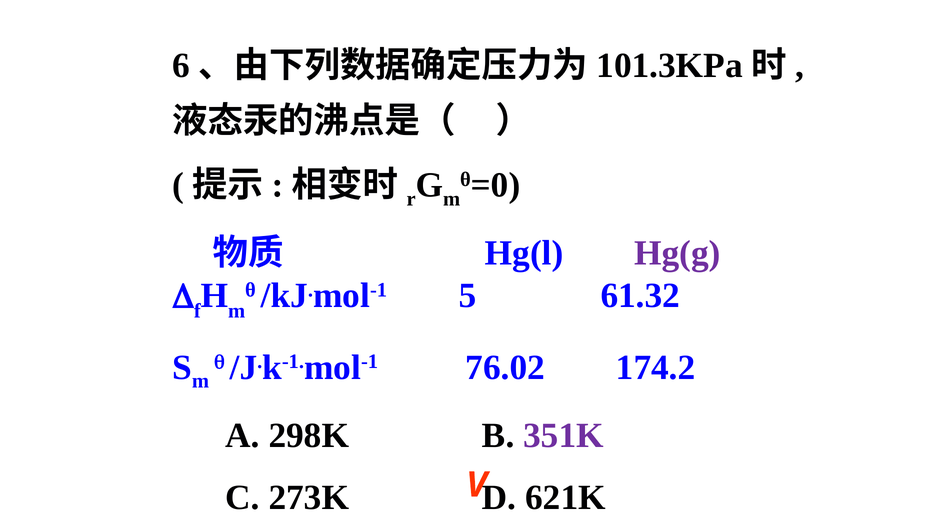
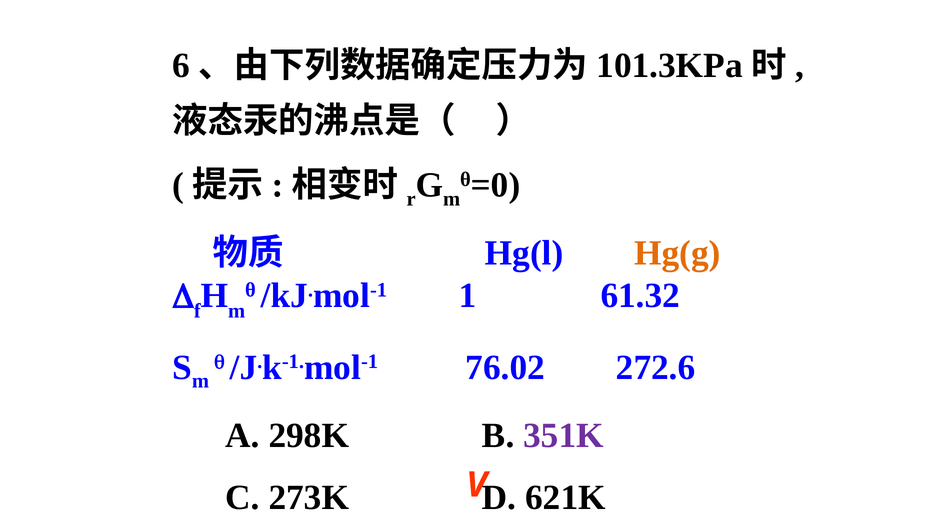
Hg(g colour: purple -> orange
5: 5 -> 1
174.2: 174.2 -> 272.6
